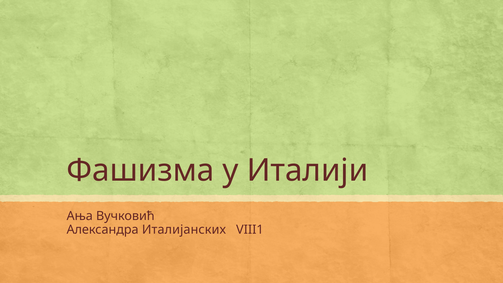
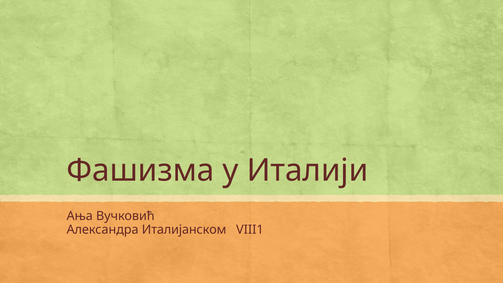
Италијанских: Италијанских -> Италијанском
